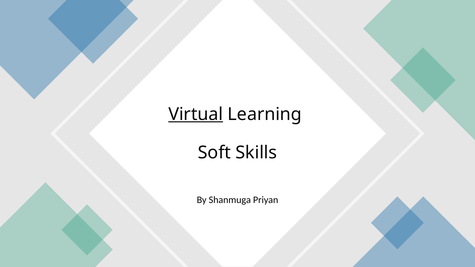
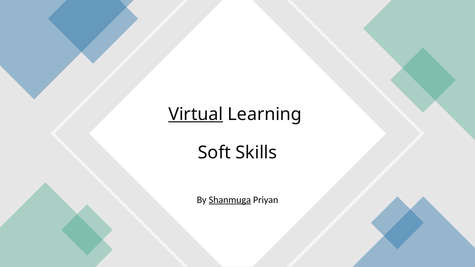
Shanmuga underline: none -> present
